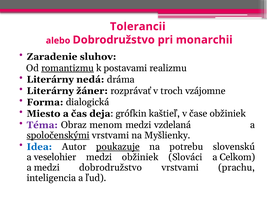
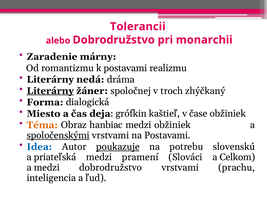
sluhov: sluhov -> márny
romantizmu underline: present -> none
Literárny at (50, 91) underline: none -> present
rozprávať: rozprávať -> spoločnej
vzájomne: vzájomne -> zhýčkaný
Téma colour: purple -> orange
menom: menom -> hanbiac
medzi vzdelaná: vzdelaná -> obžiniek
na Myšlienky: Myšlienky -> Postavami
veselohier: veselohier -> priateľská
medzi obžiniek: obžiniek -> pramení
